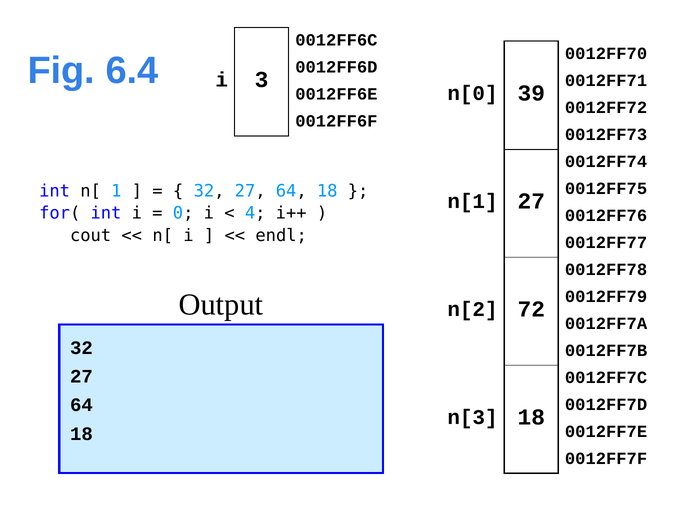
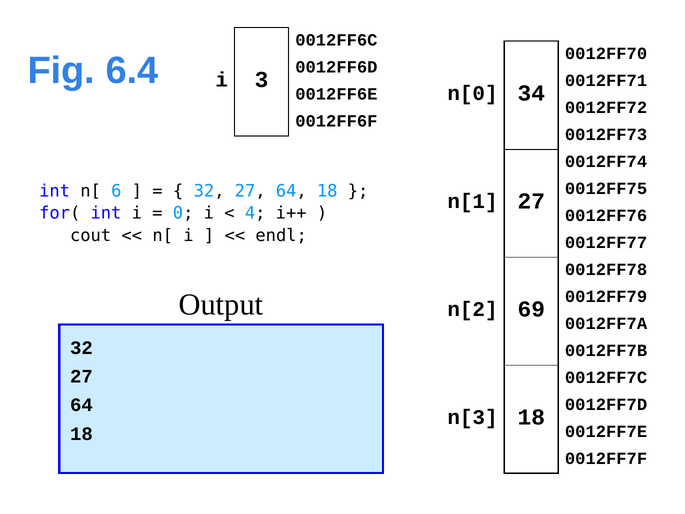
39: 39 -> 34
1: 1 -> 6
72: 72 -> 69
